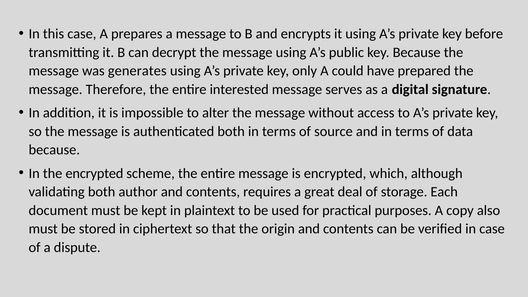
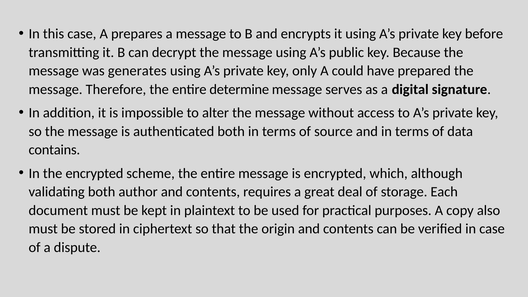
interested: interested -> determine
because at (54, 150): because -> contains
